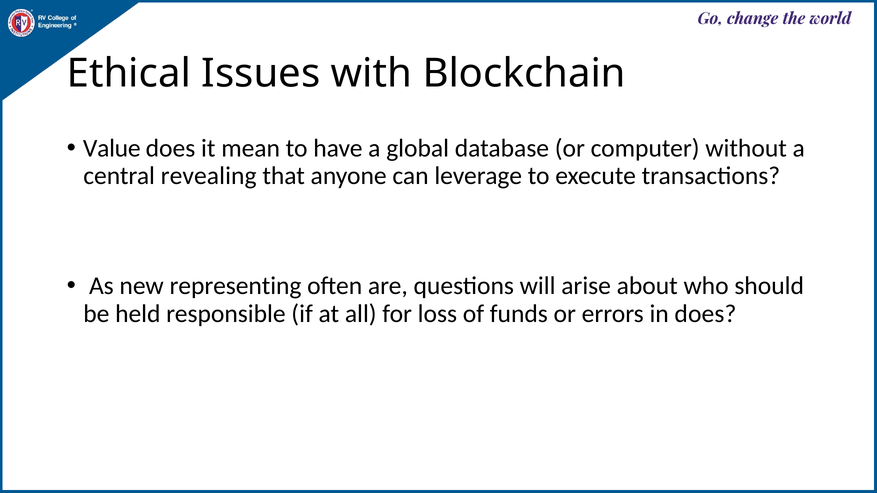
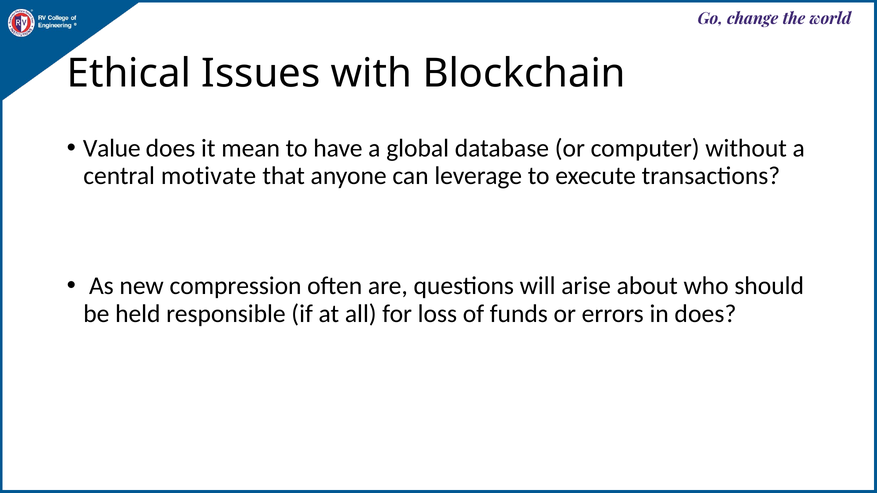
revealing: revealing -> motivate
representing: representing -> compression
